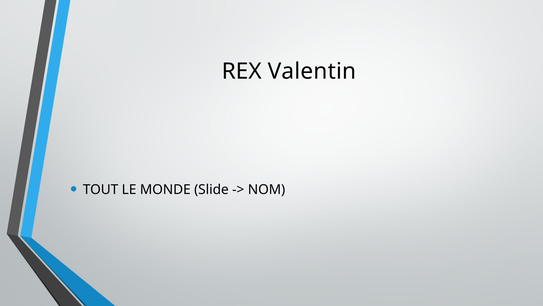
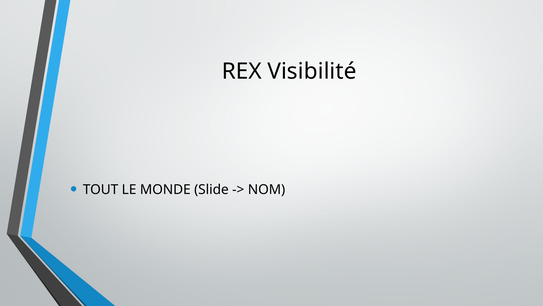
Valentin: Valentin -> Visibilité
